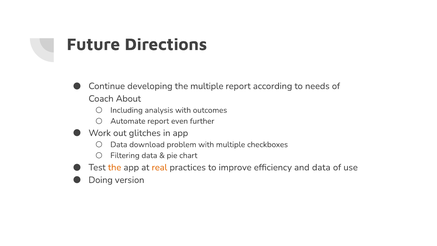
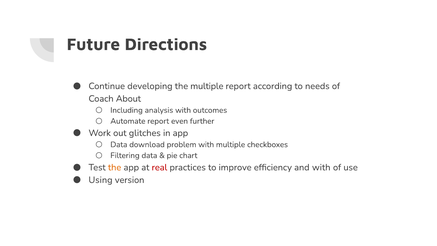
real colour: orange -> red
and data: data -> with
Doing: Doing -> Using
